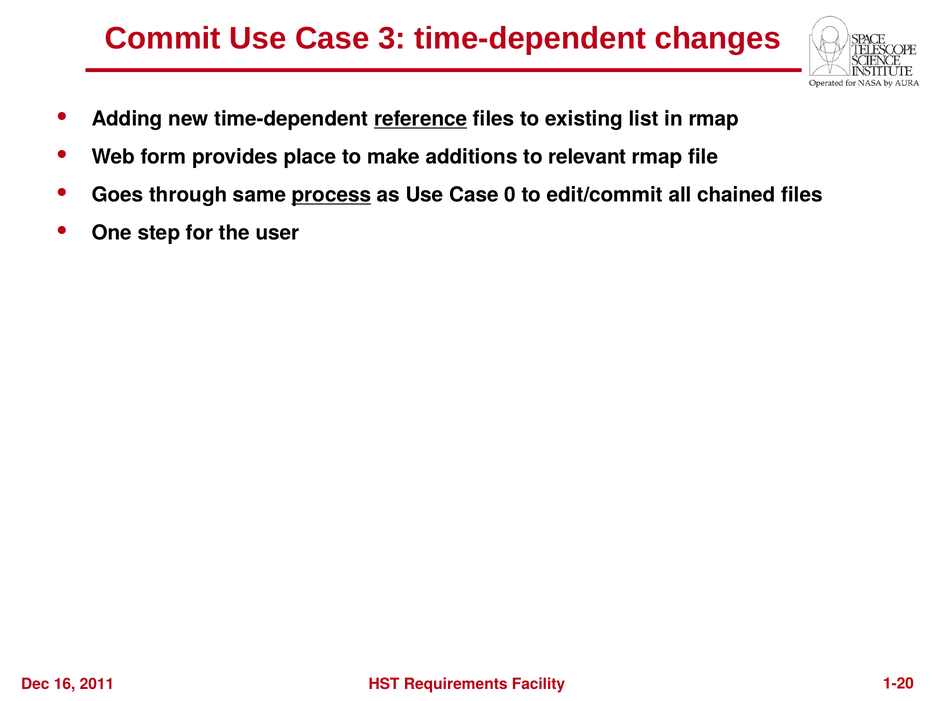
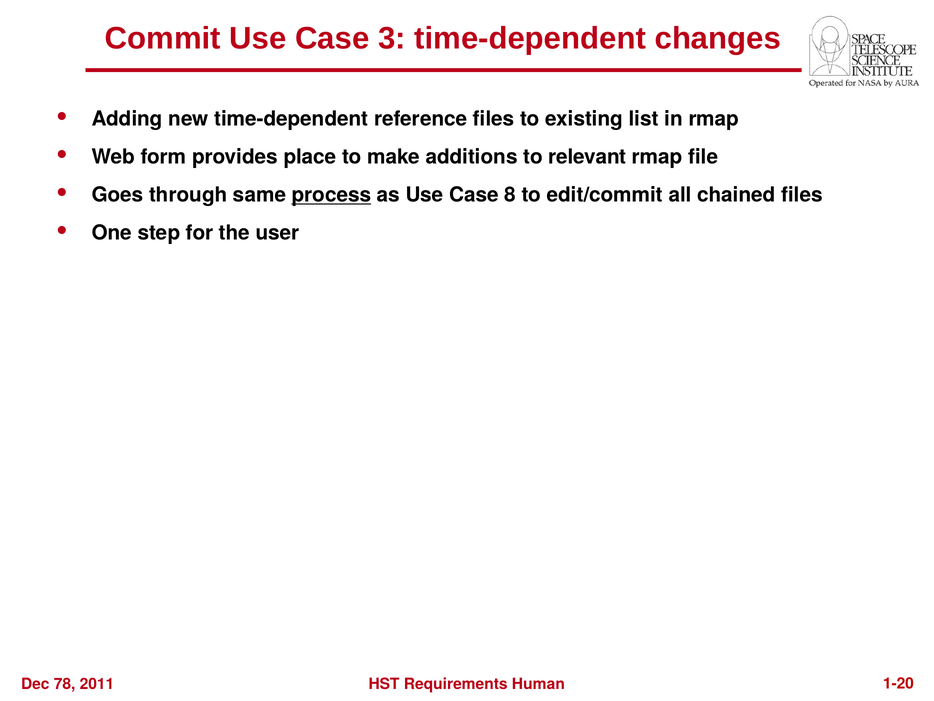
reference underline: present -> none
0: 0 -> 8
16: 16 -> 78
Facility: Facility -> Human
